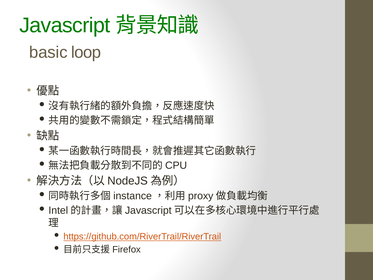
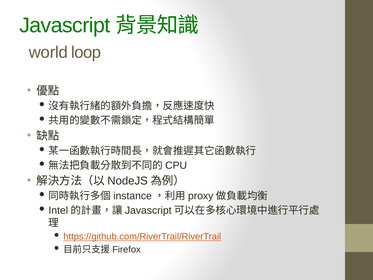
basic: basic -> world
